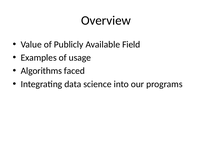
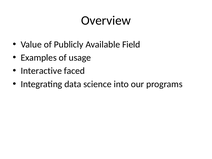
Algorithms: Algorithms -> Interactive
